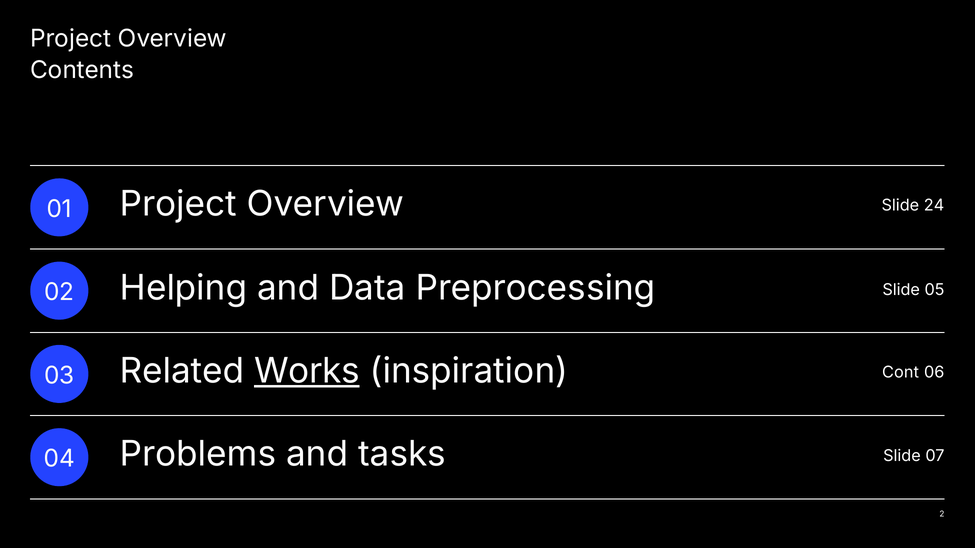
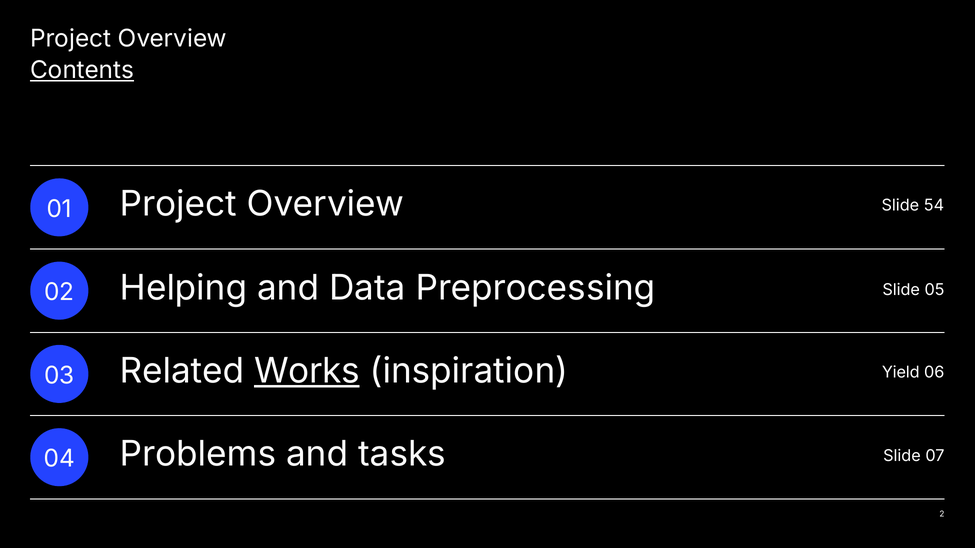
Contents underline: none -> present
24: 24 -> 54
Cont: Cont -> Yield
